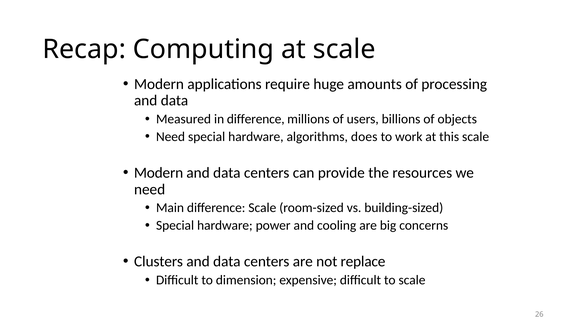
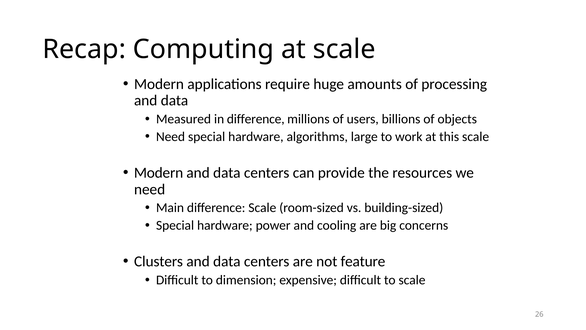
does: does -> large
replace: replace -> feature
